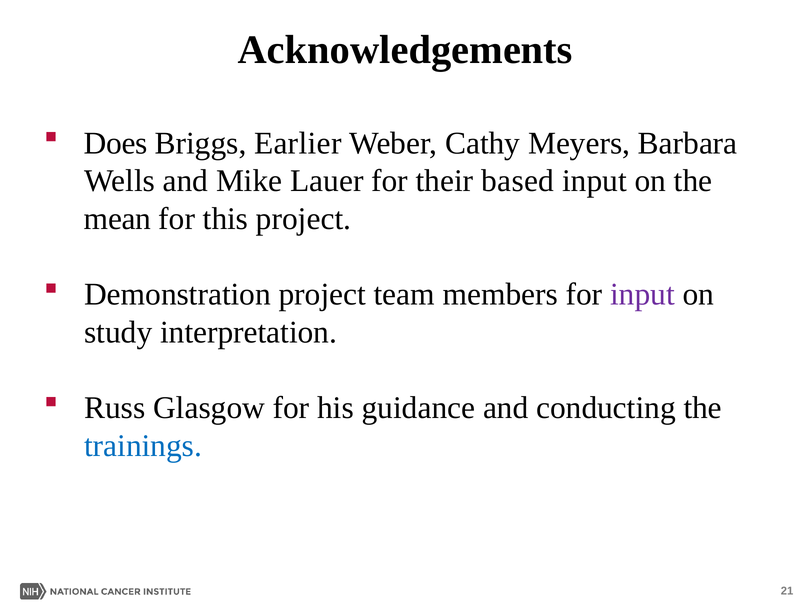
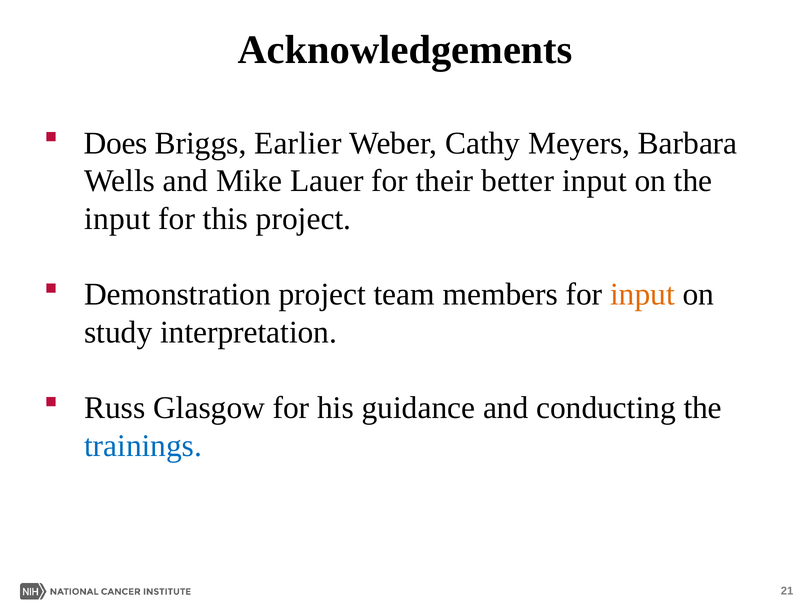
based: based -> better
mean at (118, 219): mean -> input
input at (642, 294) colour: purple -> orange
